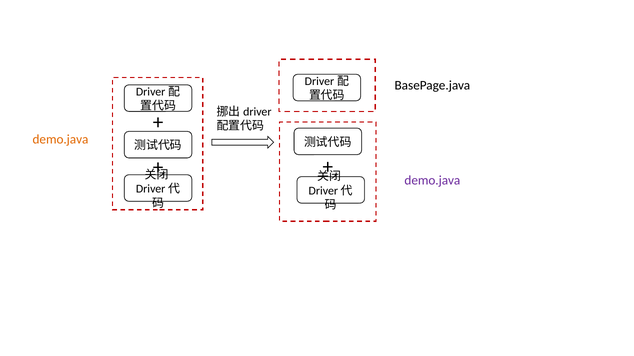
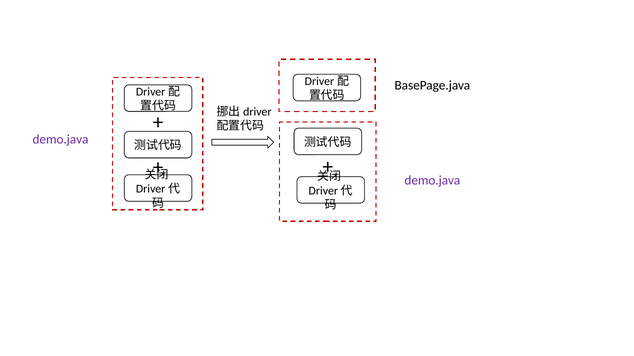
demo.java at (60, 140) colour: orange -> purple
